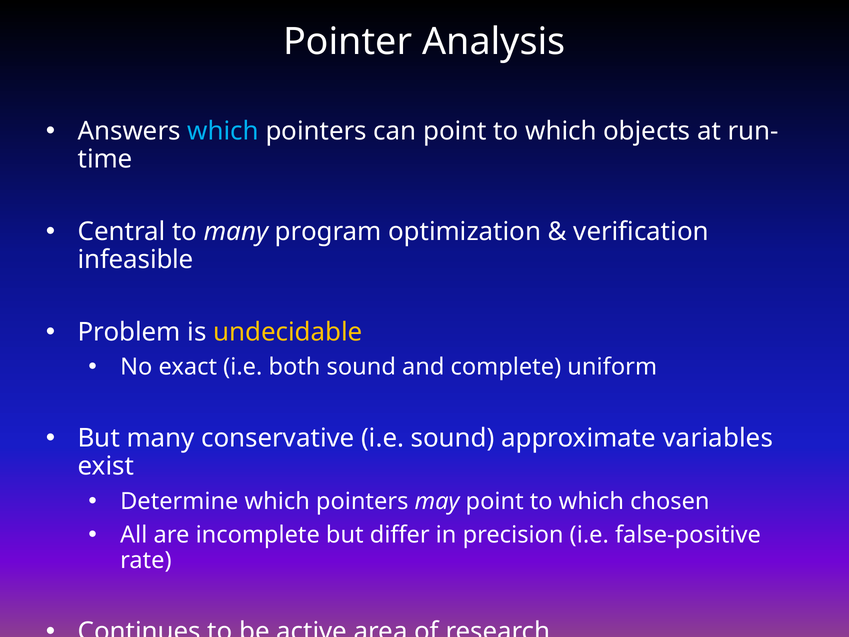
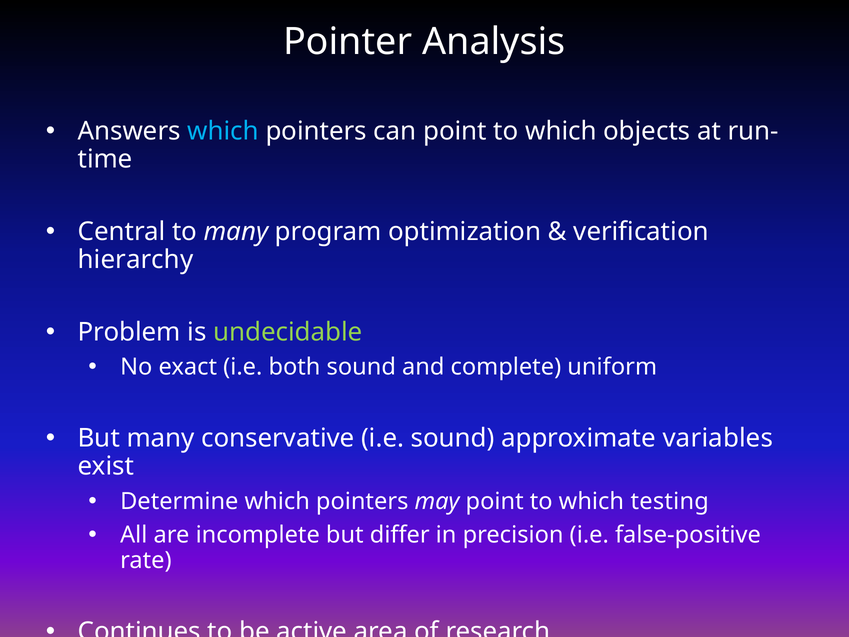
infeasible: infeasible -> hierarchy
undecidable colour: yellow -> light green
chosen: chosen -> testing
